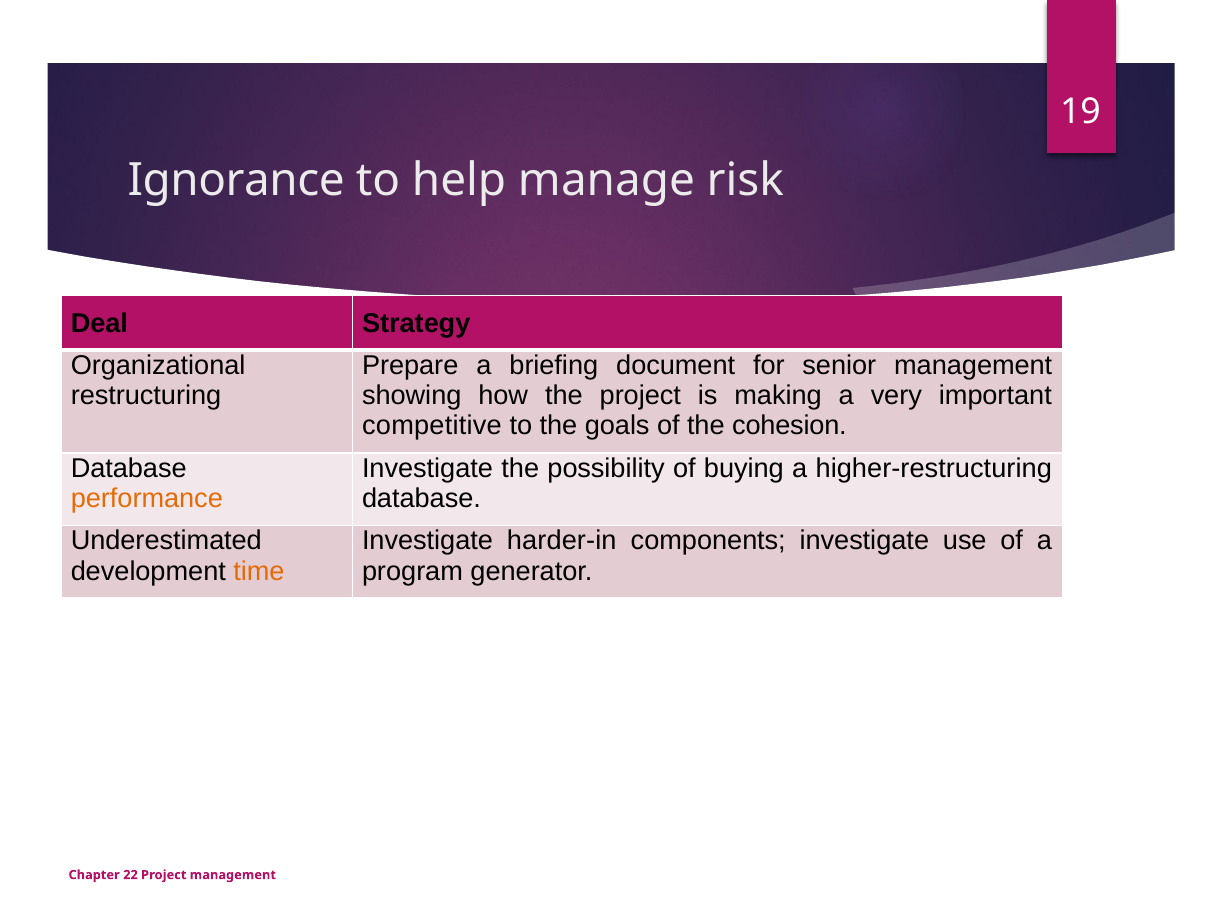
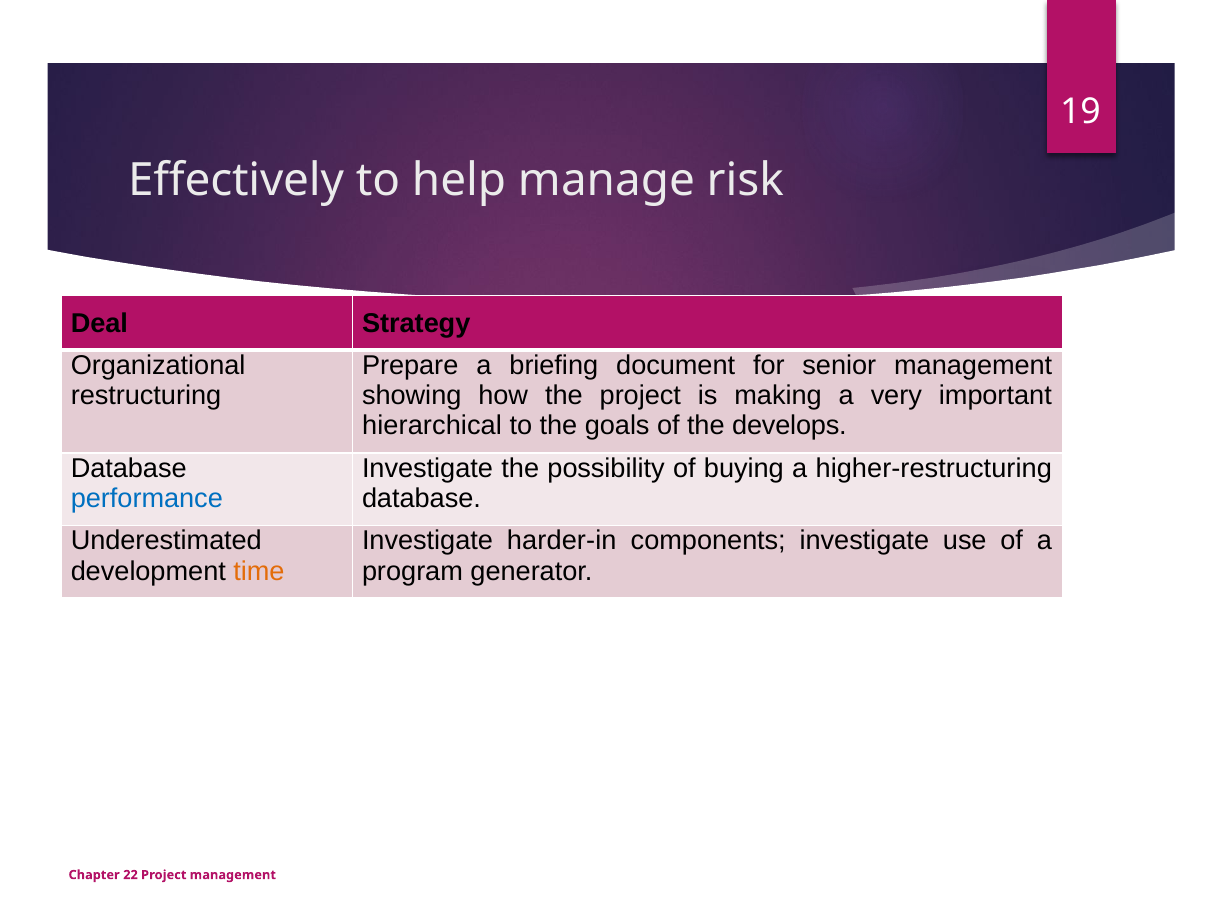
Ignorance: Ignorance -> Effectively
competitive: competitive -> hierarchical
cohesion: cohesion -> develops
performance colour: orange -> blue
